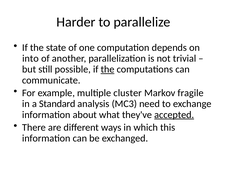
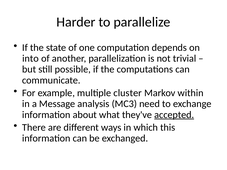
the at (108, 69) underline: present -> none
fragile: fragile -> within
Standard: Standard -> Message
